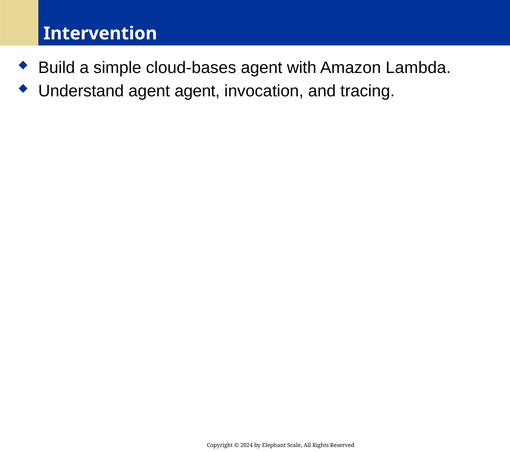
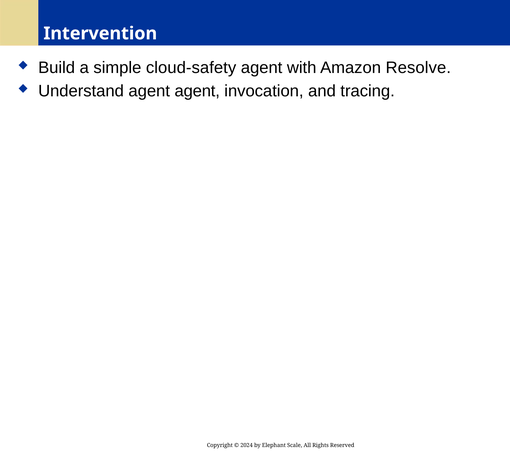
cloud-bases: cloud-bases -> cloud-safety
Lambda: Lambda -> Resolve
